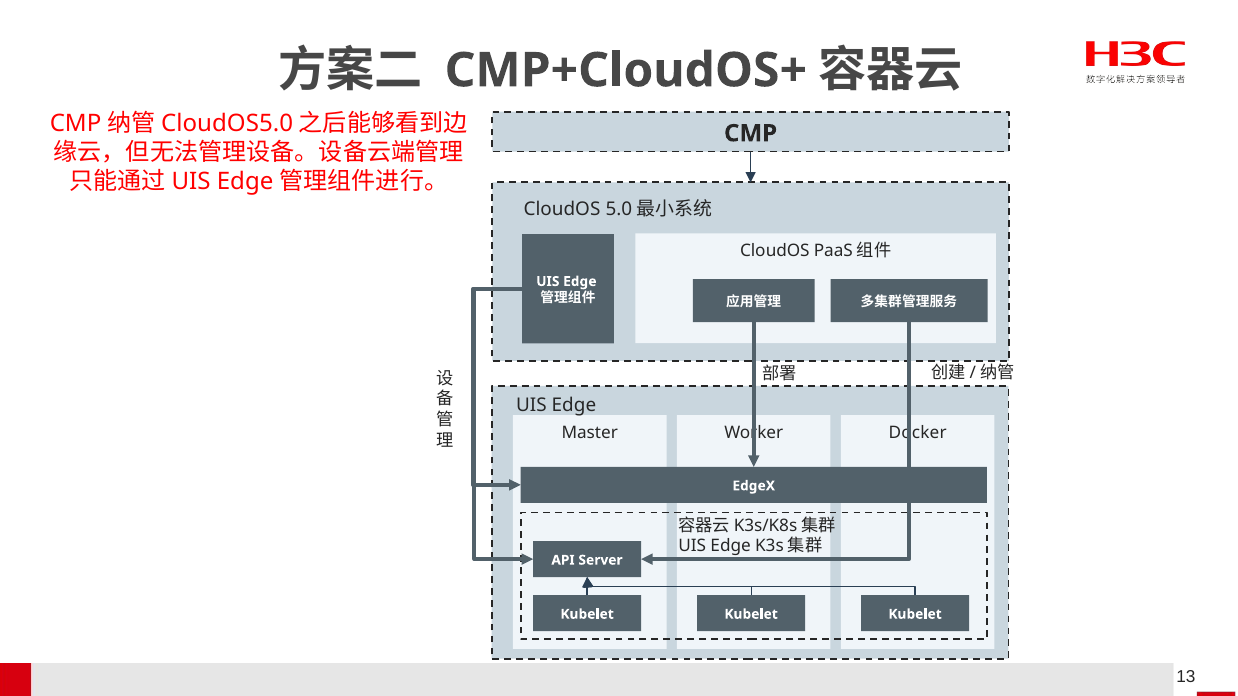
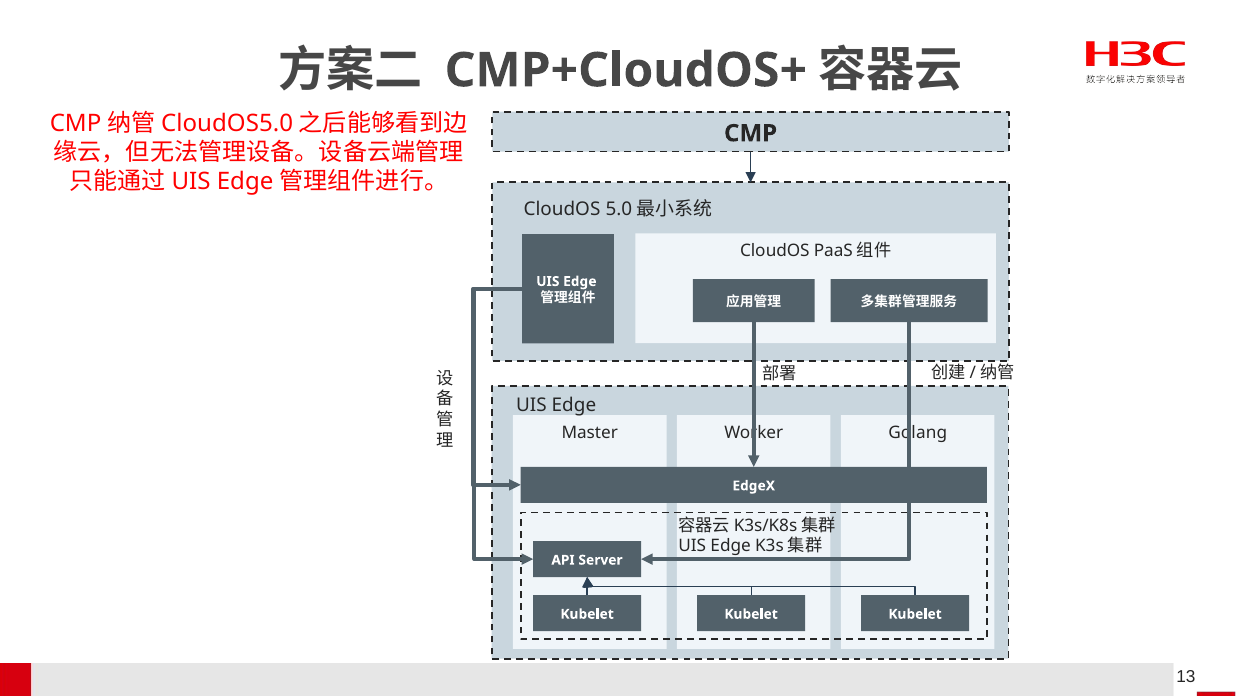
Docker: Docker -> Golang
